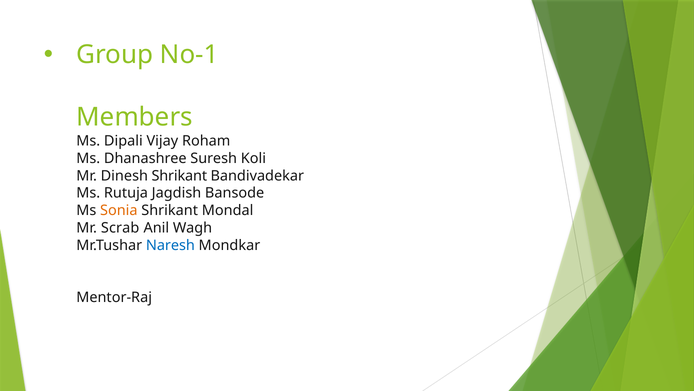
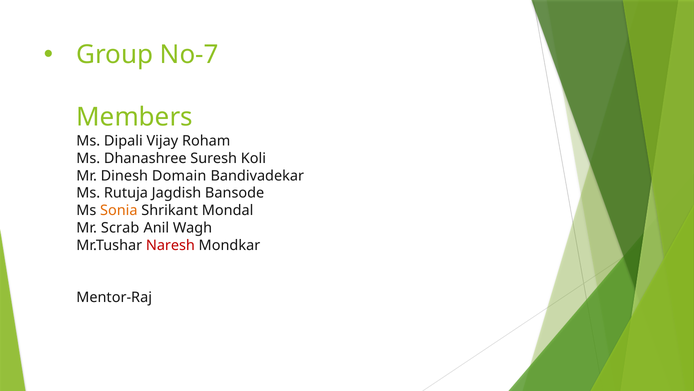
No-1: No-1 -> No-7
Dinesh Shrikant: Shrikant -> Domain
Naresh colour: blue -> red
